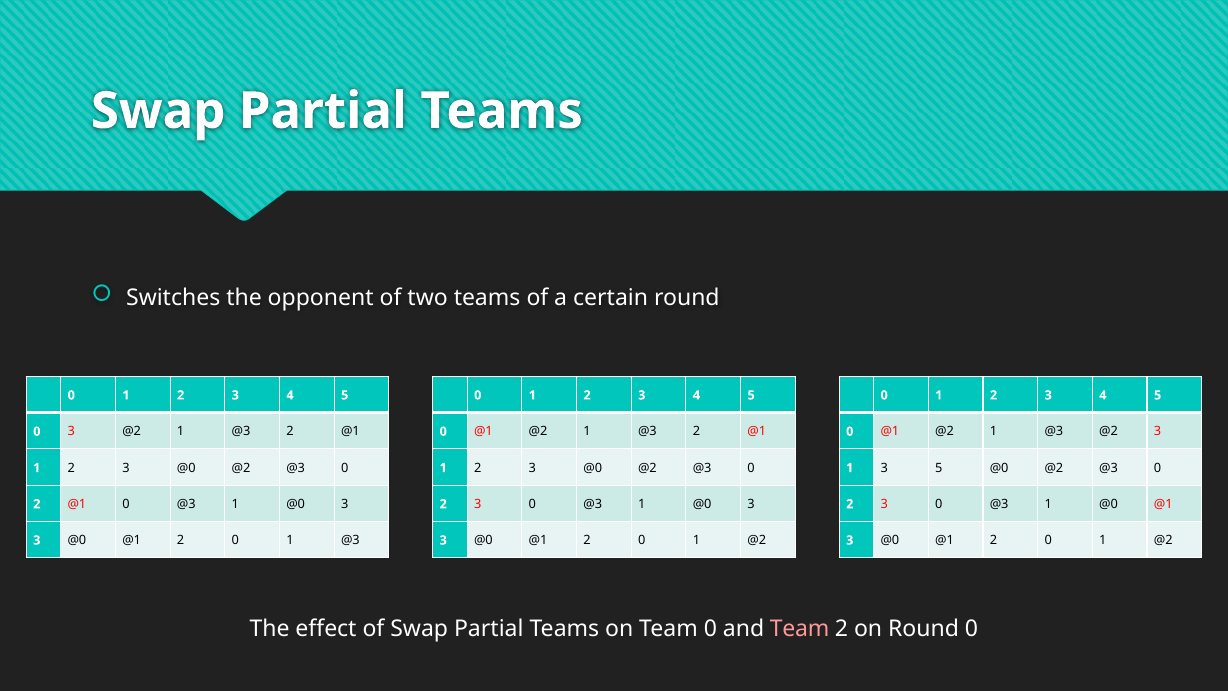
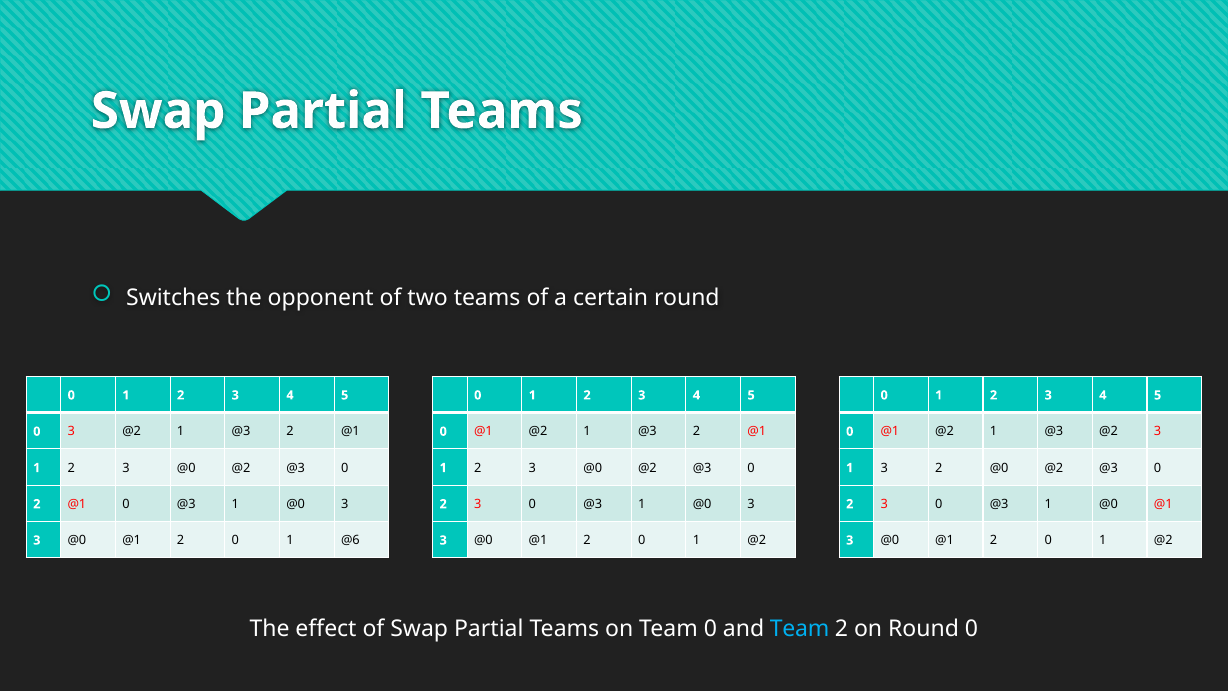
3 5: 5 -> 2
0 1 @3: @3 -> @6
Team at (800, 628) colour: pink -> light blue
